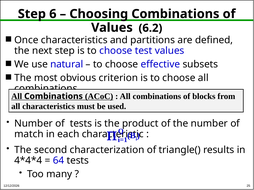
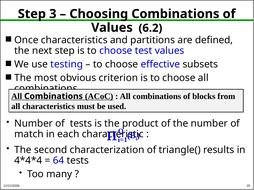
6: 6 -> 3
natural: natural -> testing
